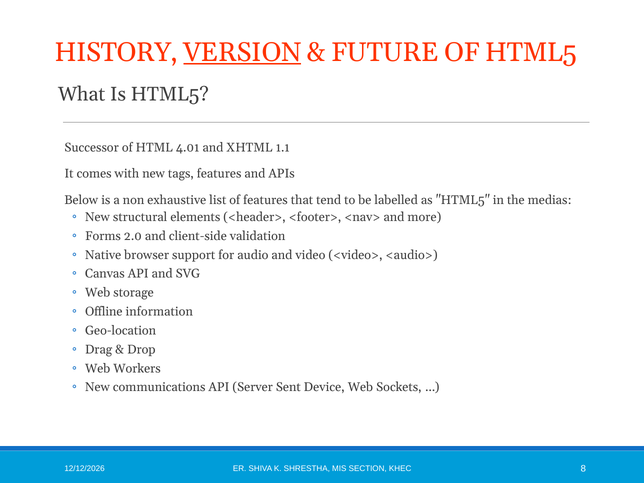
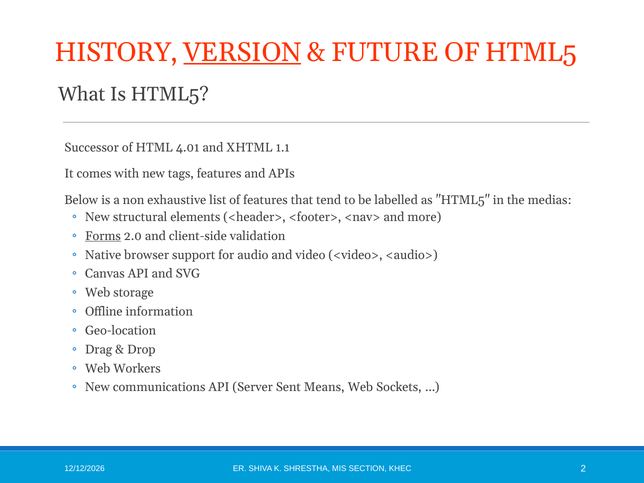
Forms underline: none -> present
Device: Device -> Means
8: 8 -> 2
